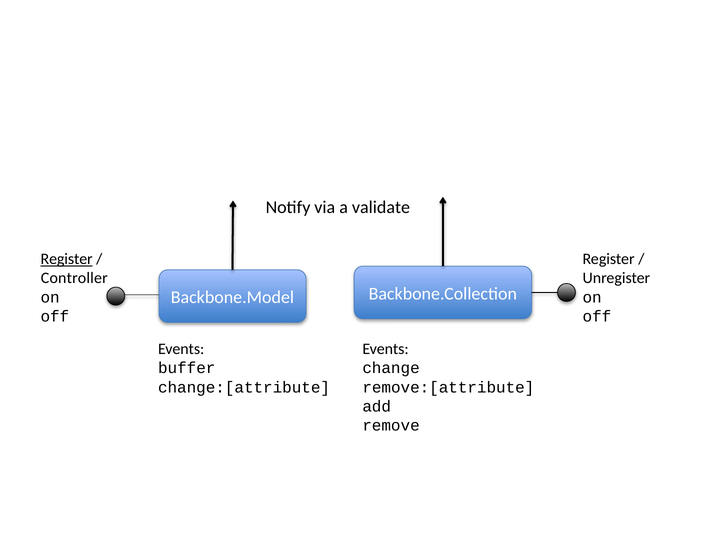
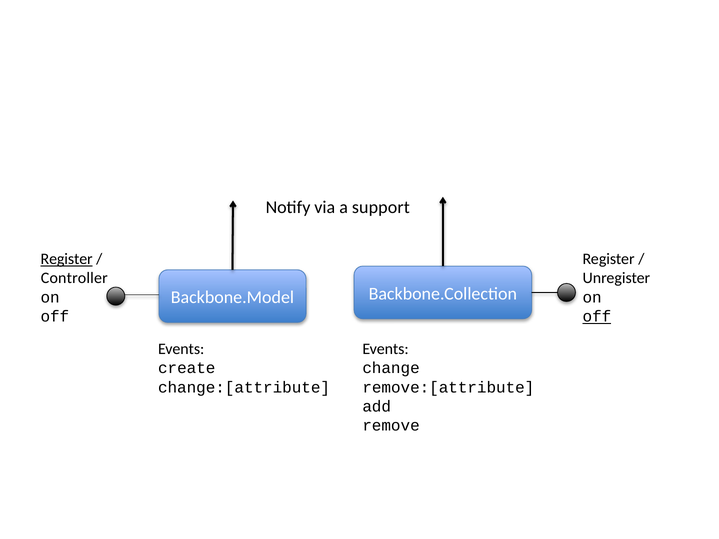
validate: validate -> support
off at (597, 317) underline: none -> present
buffer: buffer -> create
